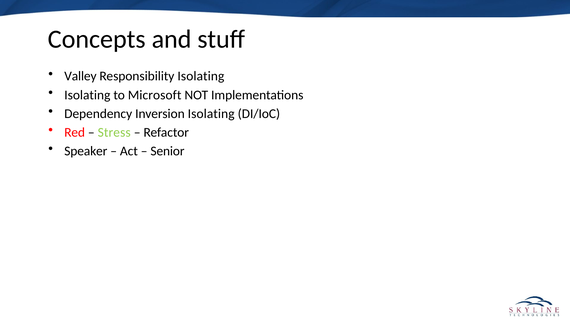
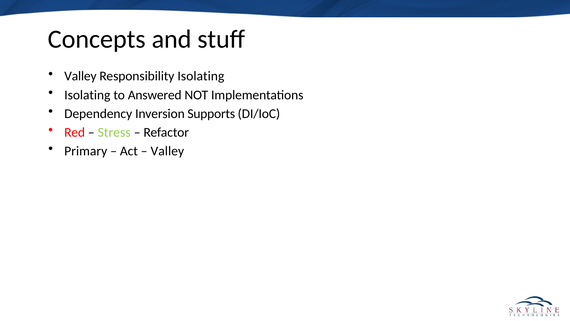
Microsoft: Microsoft -> Answered
Inversion Isolating: Isolating -> Supports
Speaker: Speaker -> Primary
Senior at (167, 151): Senior -> Valley
